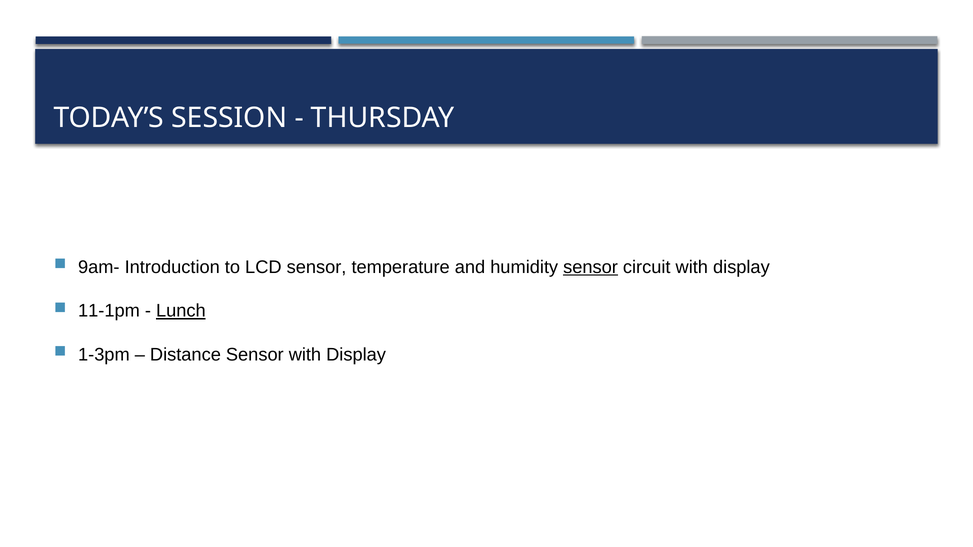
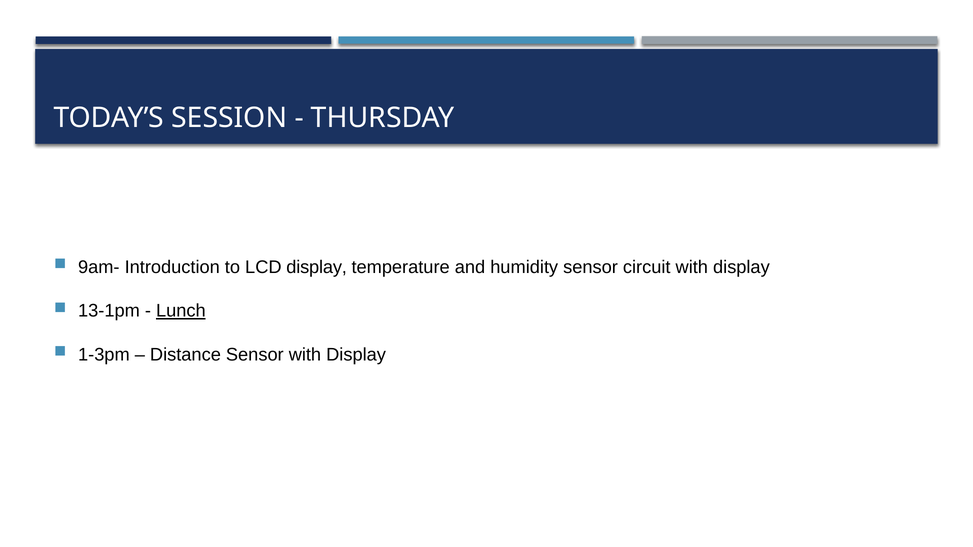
LCD sensor: sensor -> display
sensor at (591, 267) underline: present -> none
11-1pm: 11-1pm -> 13-1pm
